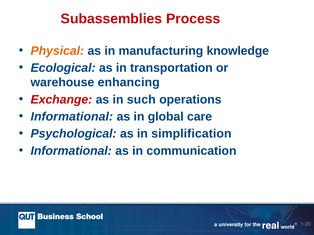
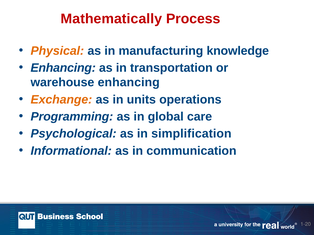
Subassemblies: Subassemblies -> Mathematically
Ecological at (63, 68): Ecological -> Enhancing
Exchange colour: red -> orange
such: such -> units
Informational at (72, 117): Informational -> Programming
